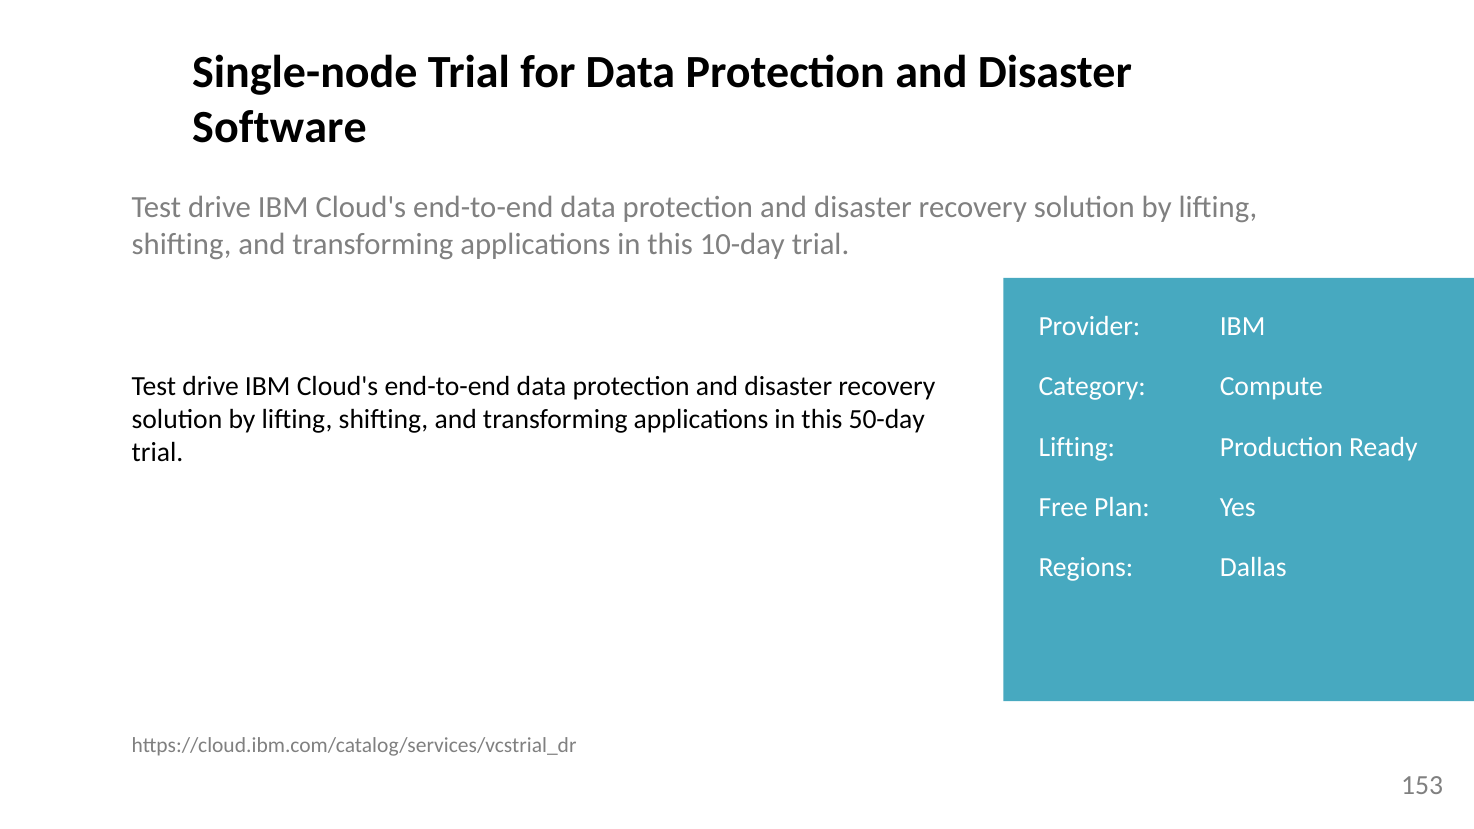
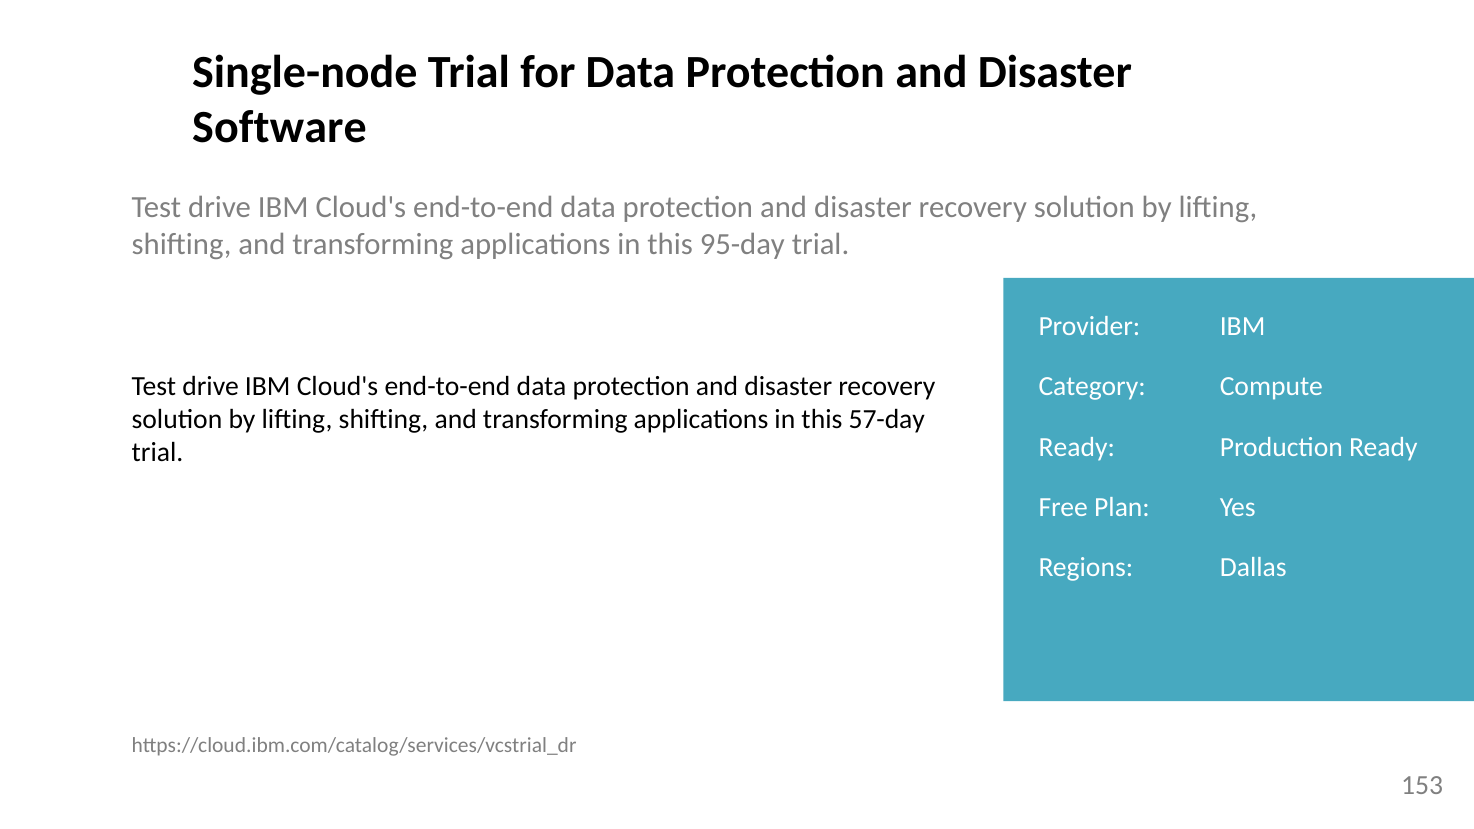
10-day: 10-day -> 95-day
50-day: 50-day -> 57-day
Lifting at (1077, 447): Lifting -> Ready
